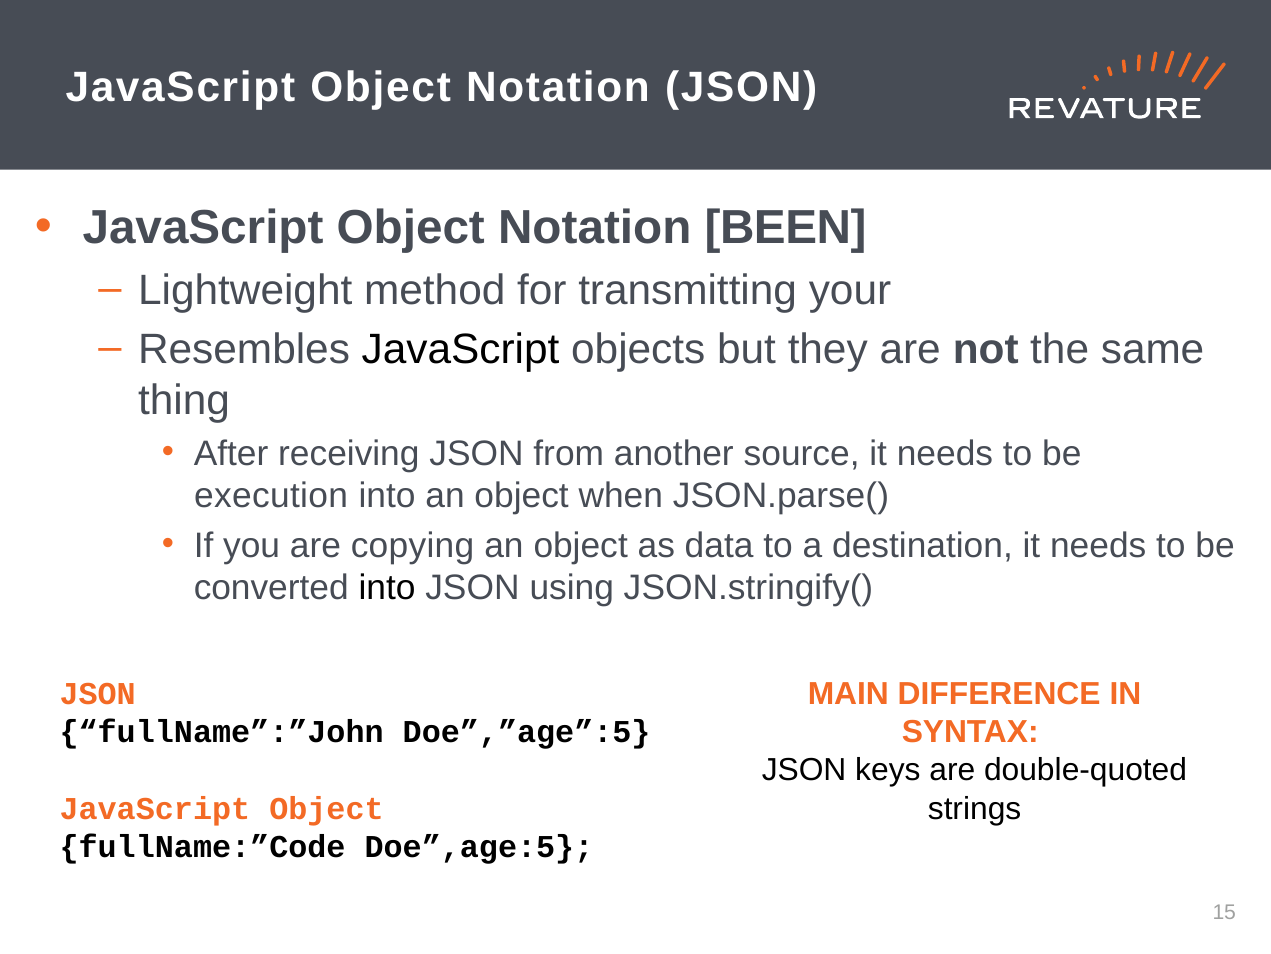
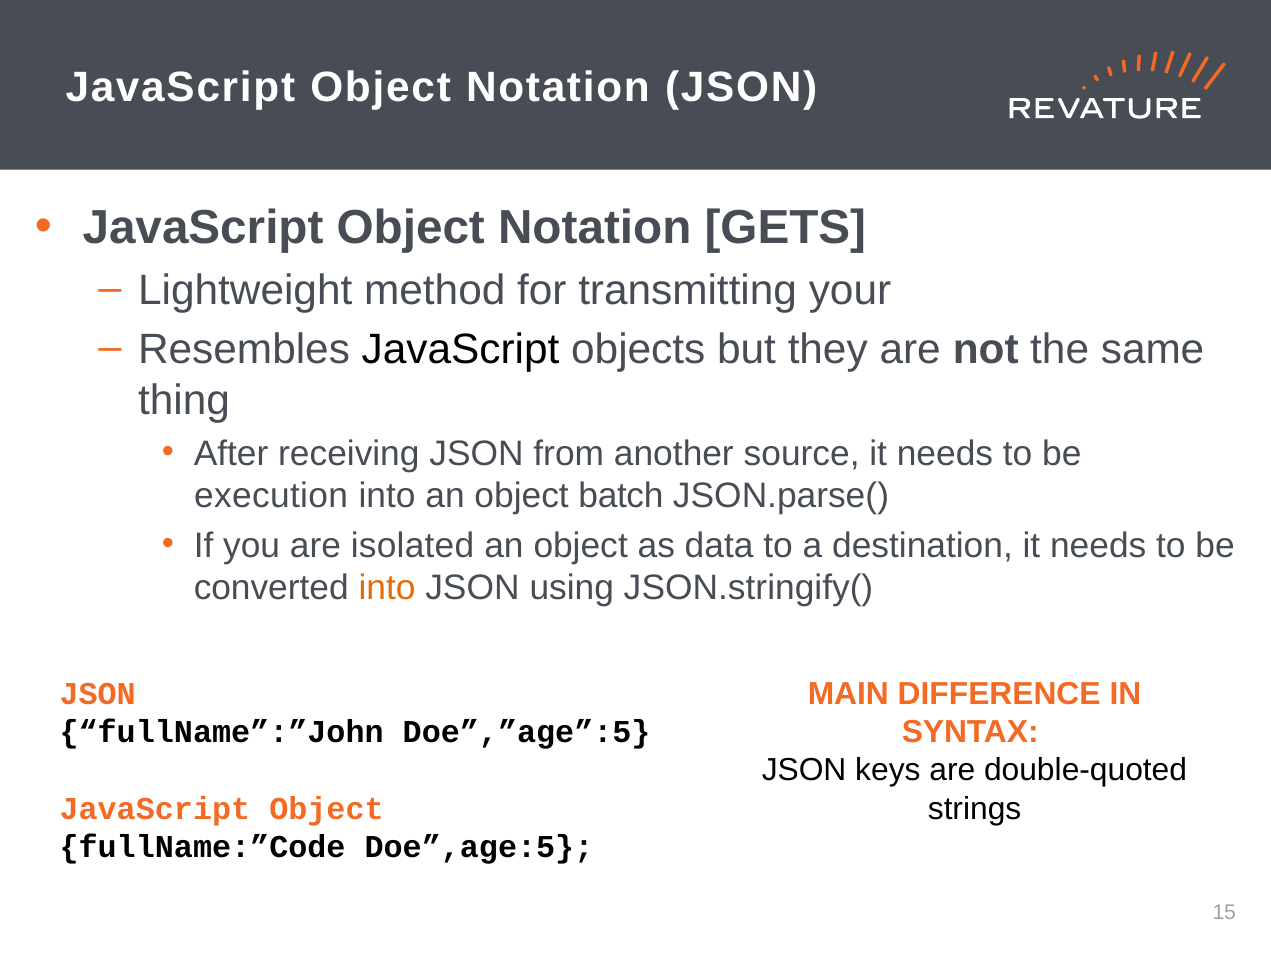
BEEN: BEEN -> GETS
when: when -> batch
copying: copying -> isolated
into at (387, 587) colour: black -> orange
